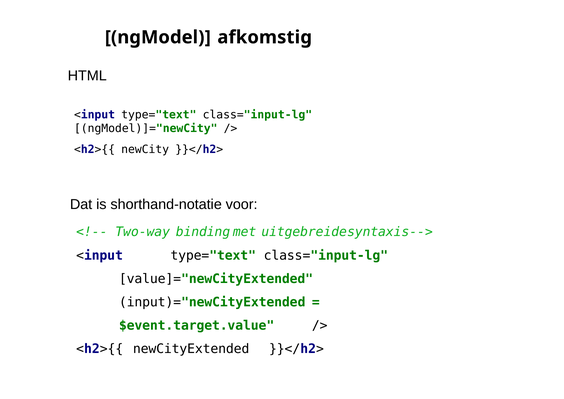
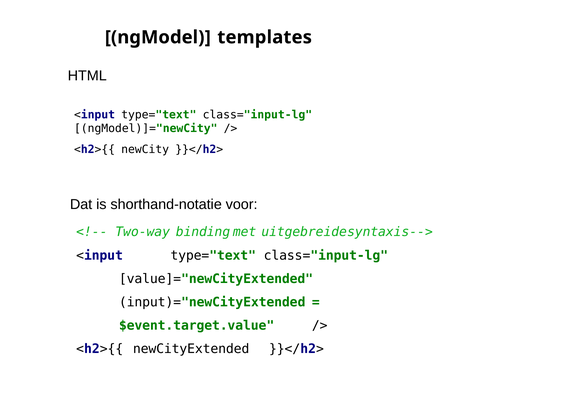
afkomstig: afkomstig -> templates
